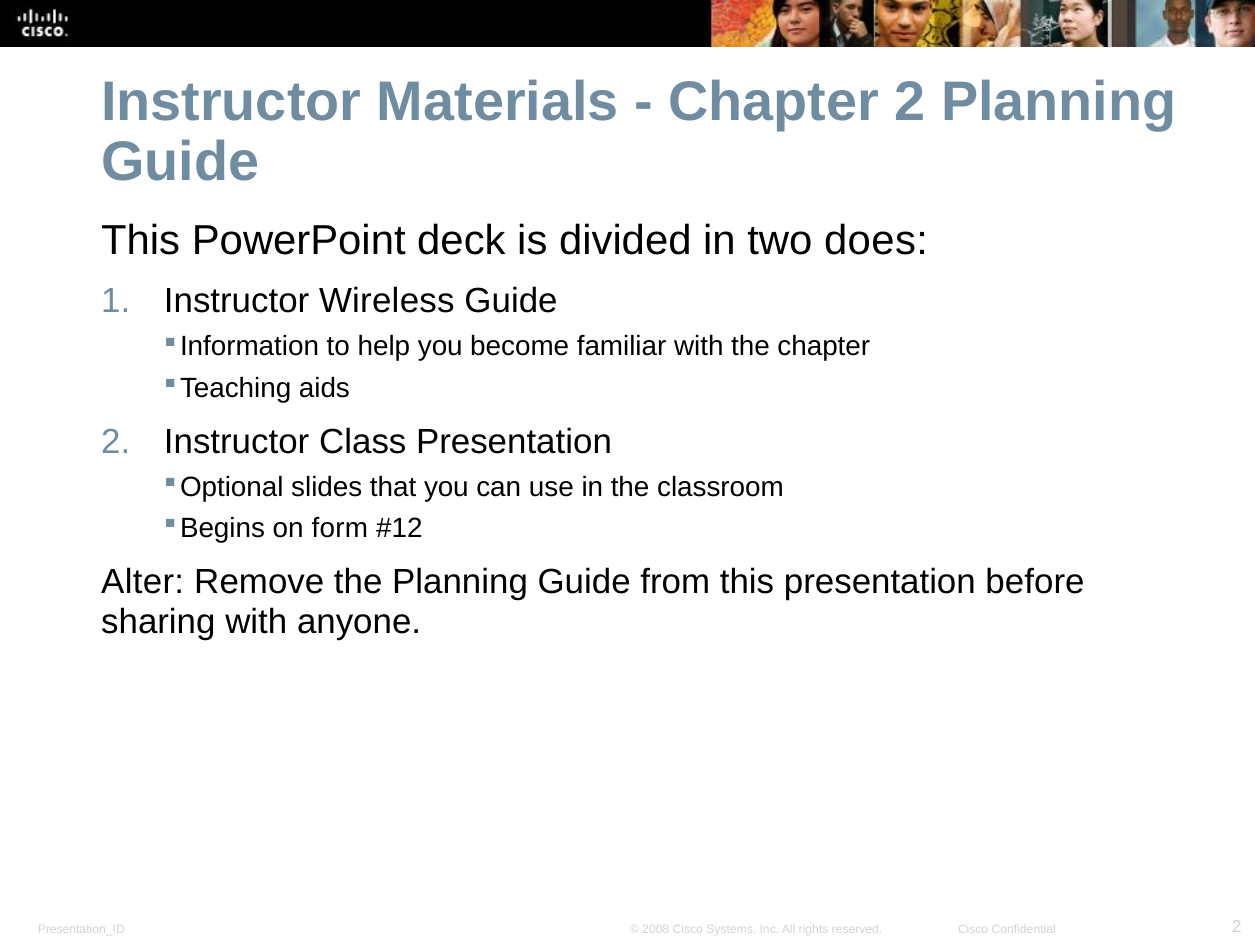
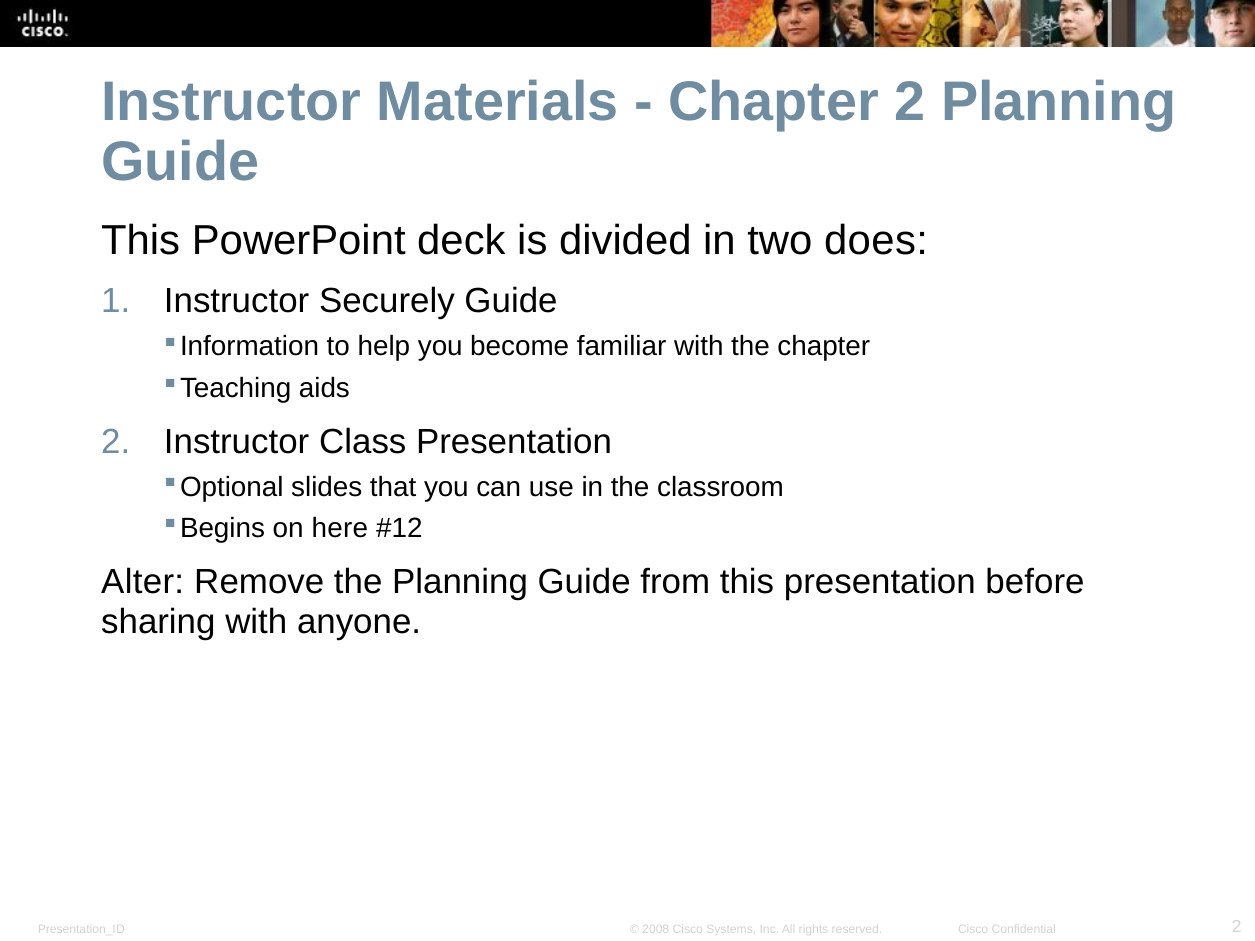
Wireless: Wireless -> Securely
form: form -> here
